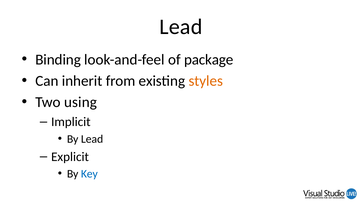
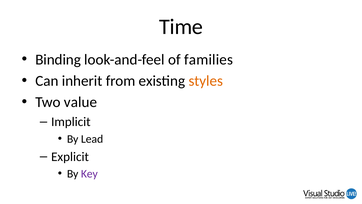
Lead at (181, 27): Lead -> Time
package: package -> families
using: using -> value
Key colour: blue -> purple
